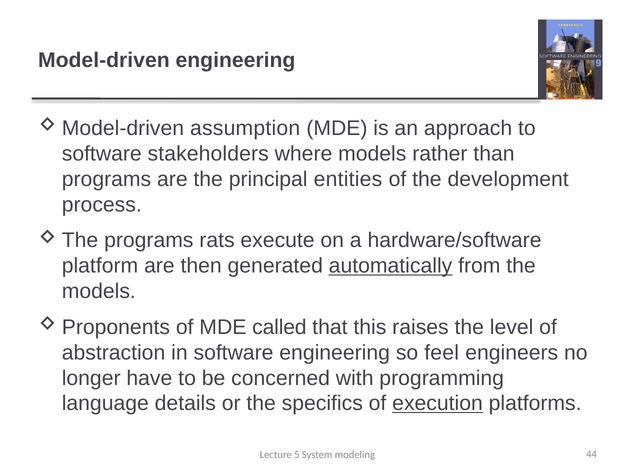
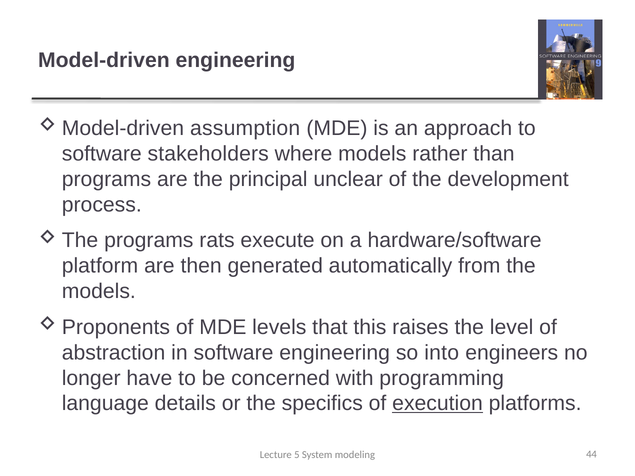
entities: entities -> unclear
automatically underline: present -> none
called: called -> levels
feel: feel -> into
